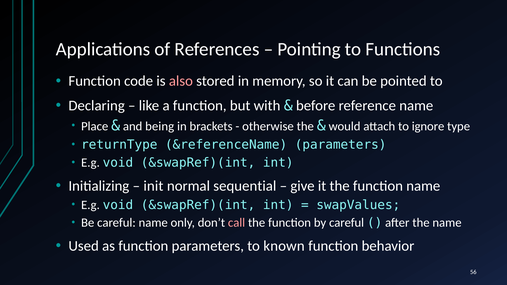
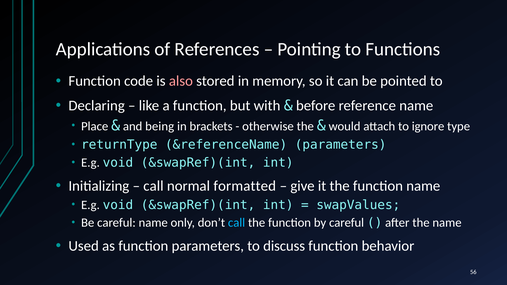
init at (153, 186): init -> call
sequential: sequential -> formatted
call at (237, 223) colour: pink -> light blue
known: known -> discuss
